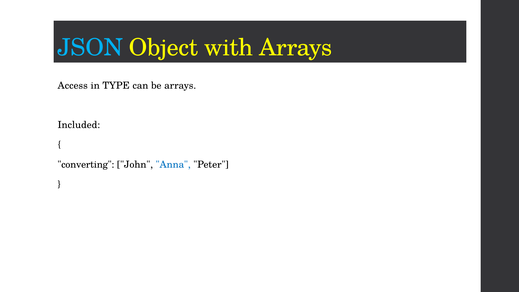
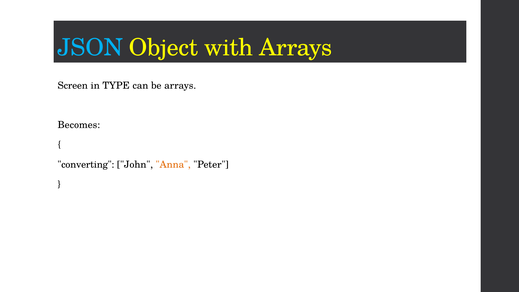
Access: Access -> Screen
Included: Included -> Becomes
Anna colour: blue -> orange
